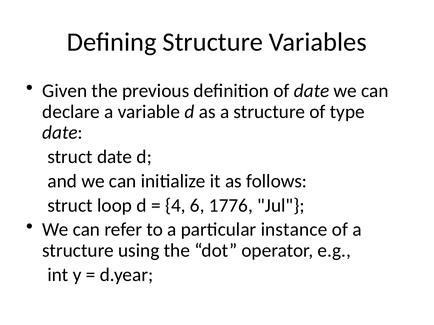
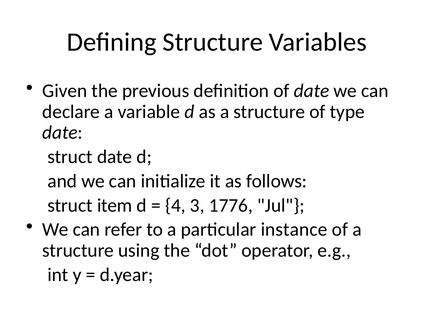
loop: loop -> item
6: 6 -> 3
